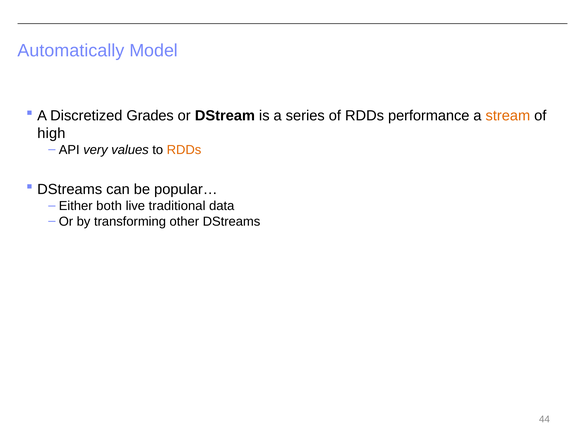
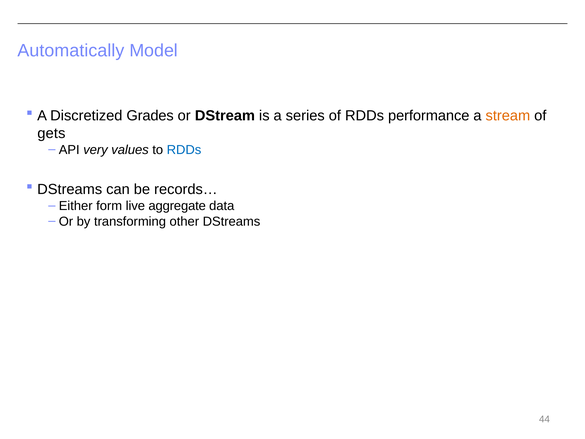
high: high -> gets
RDDs at (184, 150) colour: orange -> blue
popular…: popular… -> records…
both: both -> form
traditional: traditional -> aggregate
